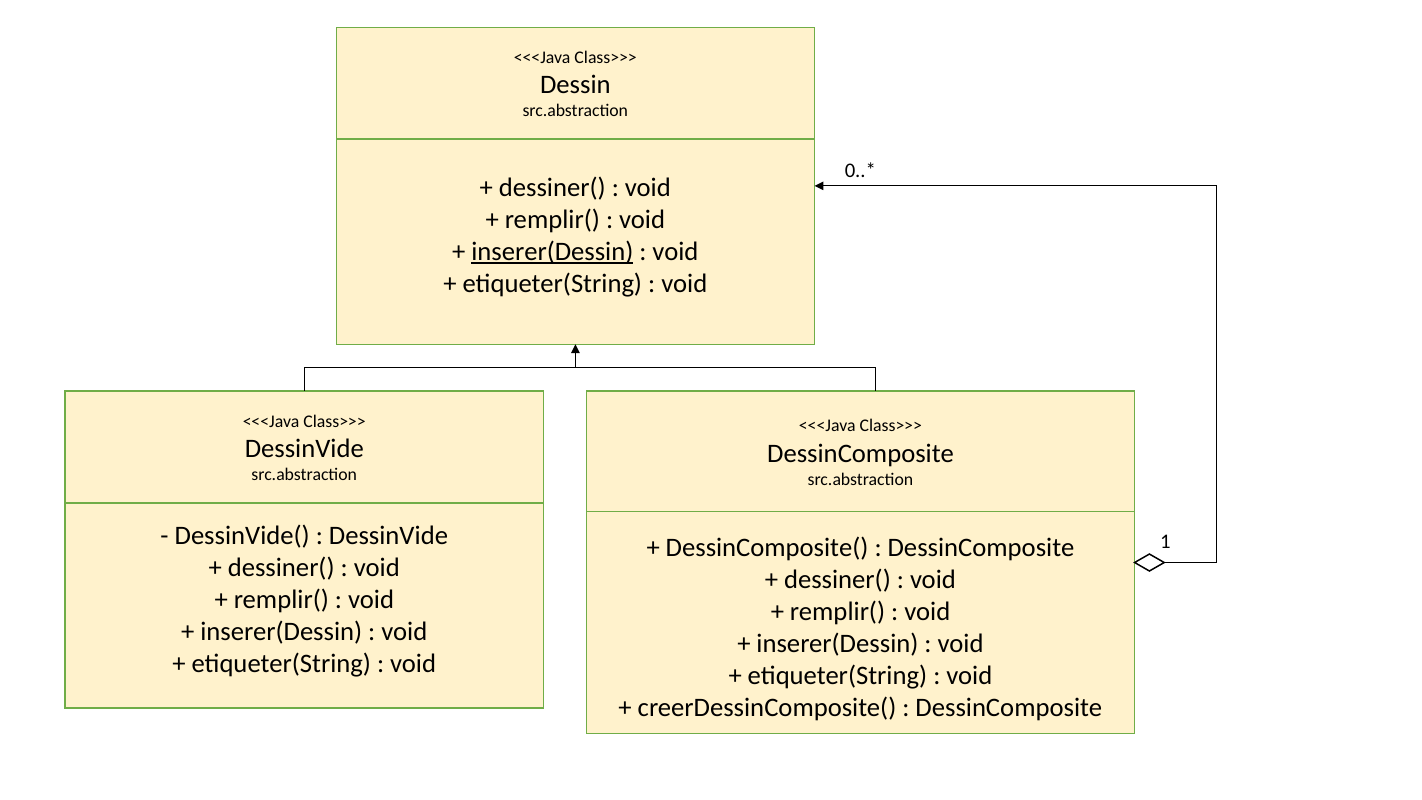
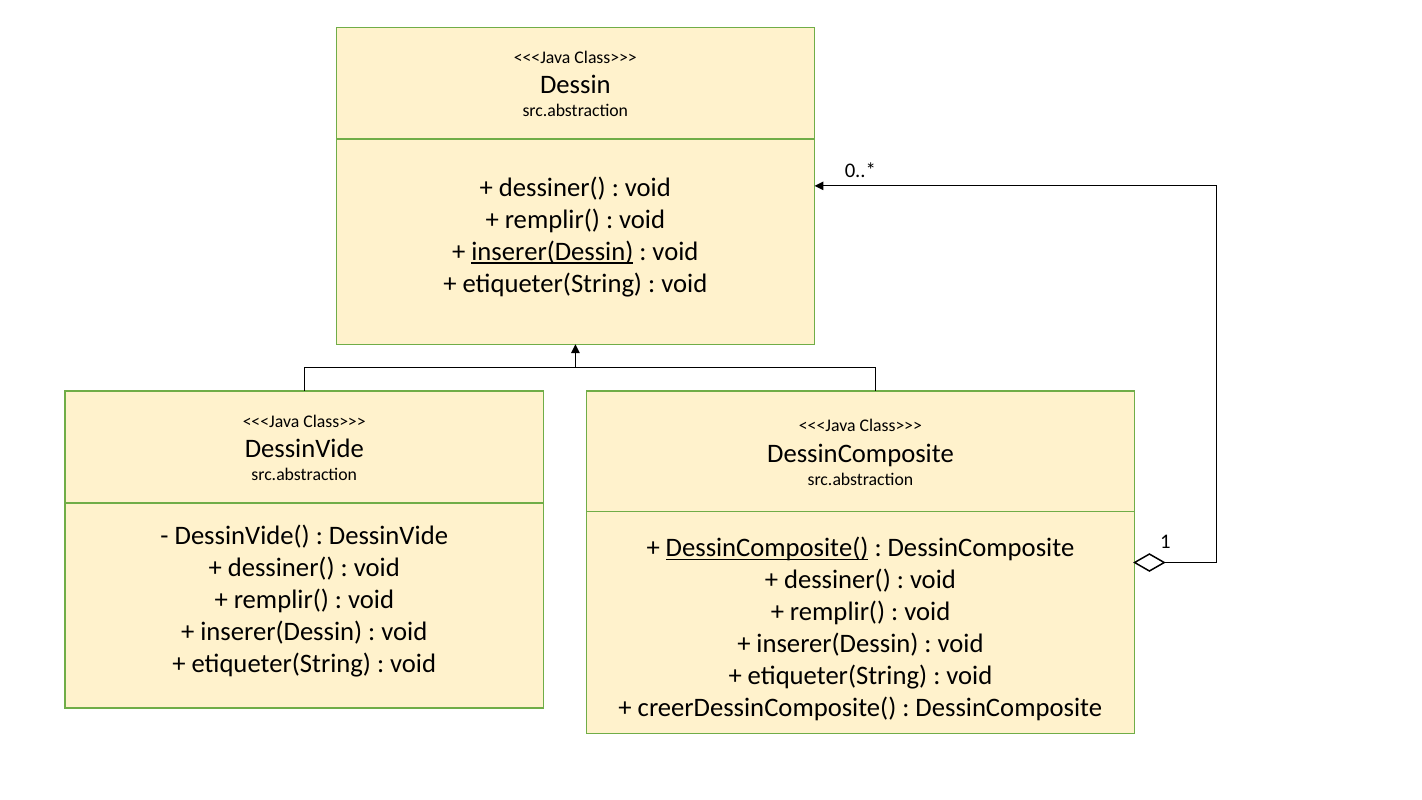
DessinComposite( underline: none -> present
